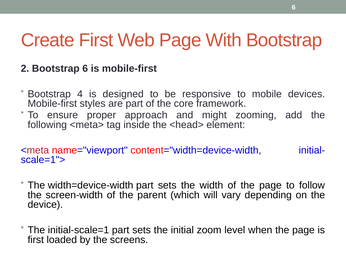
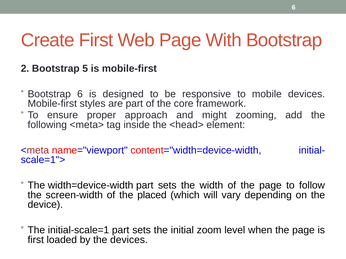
Bootstrap 6: 6 -> 5
Bootstrap 4: 4 -> 6
parent: parent -> placed
the screens: screens -> devices
